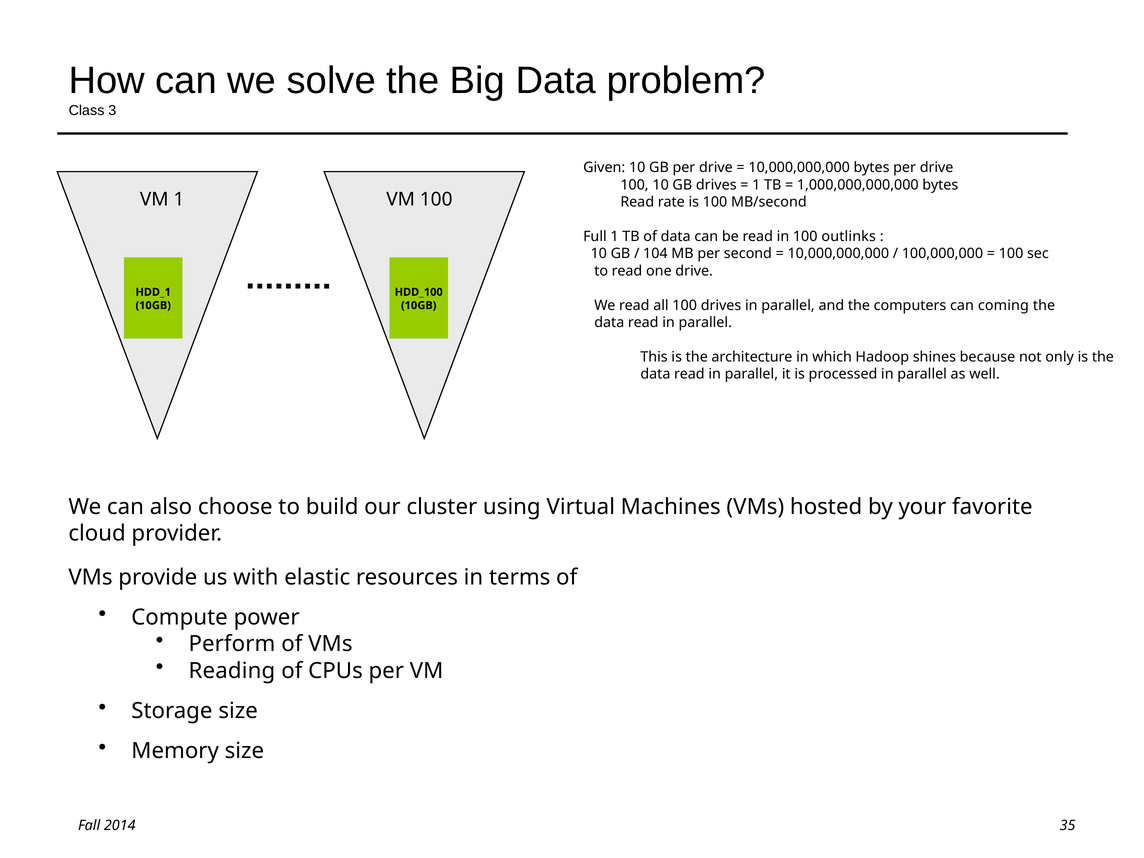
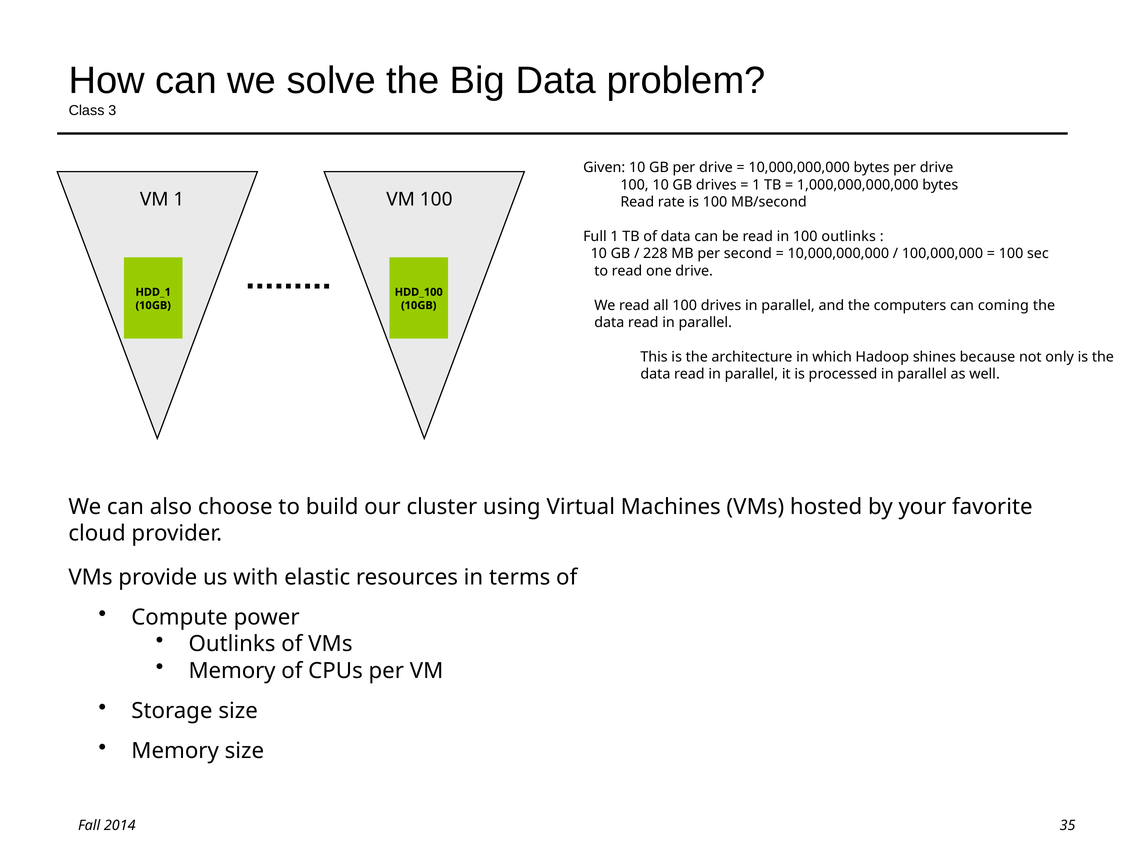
104: 104 -> 228
Perform at (232, 644): Perform -> Outlinks
Reading at (232, 671): Reading -> Memory
